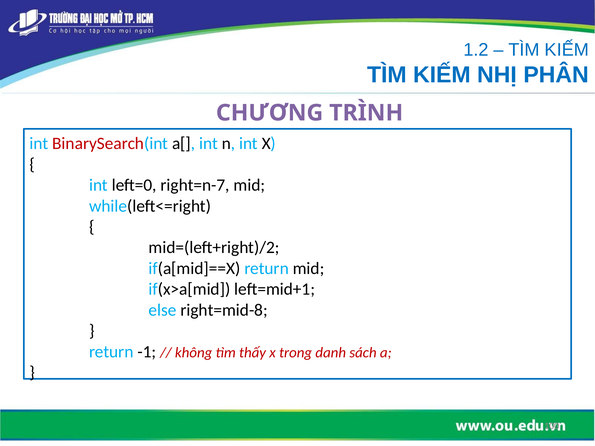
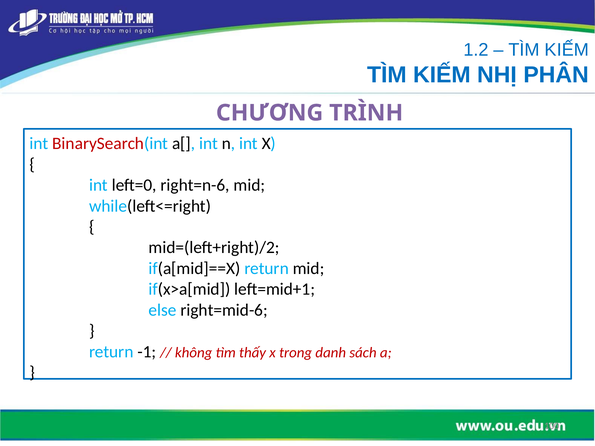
right=n-7: right=n-7 -> right=n-6
right=mid-8: right=mid-8 -> right=mid-6
